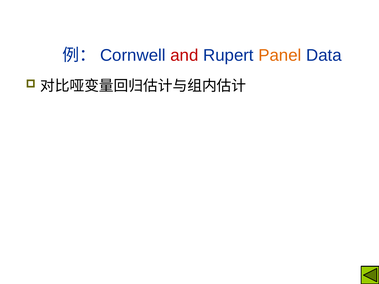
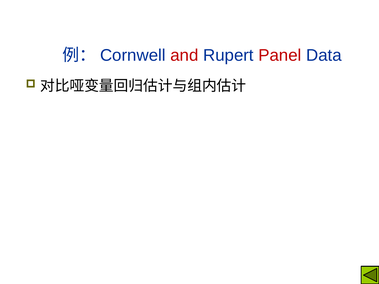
Panel colour: orange -> red
